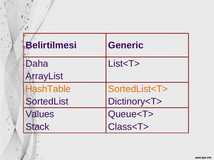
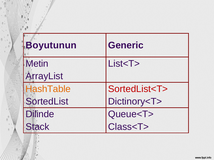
Belirtilmesi: Belirtilmesi -> Boyutunun
Daha: Daha -> Metin
SortedList<T> colour: orange -> red
Values: Values -> Dilinde
